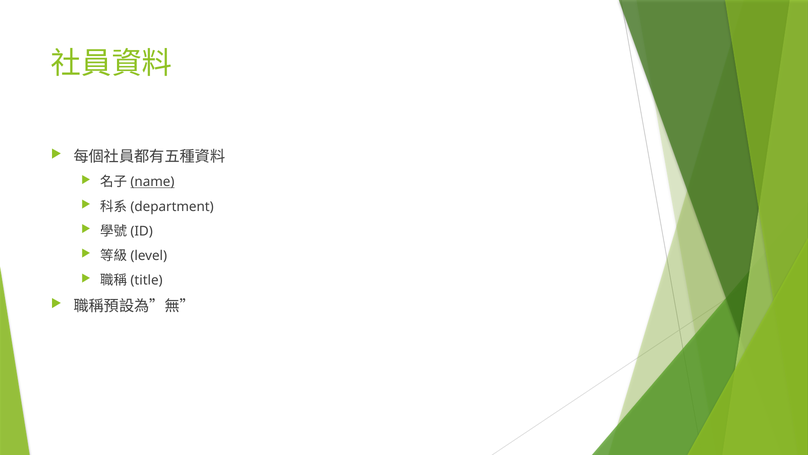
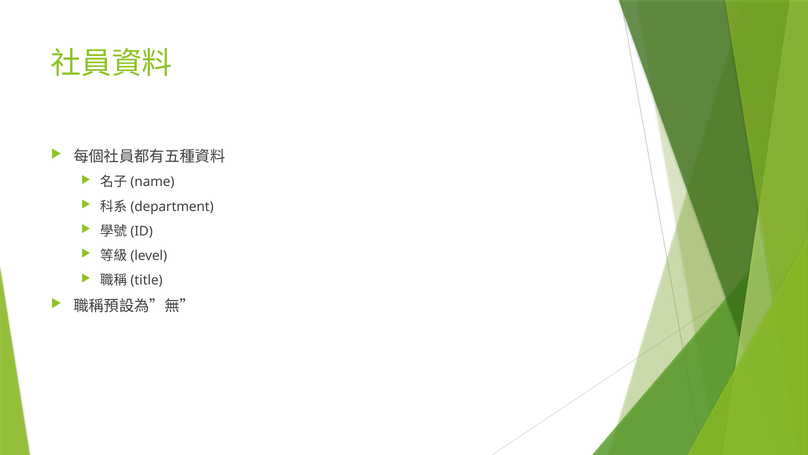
name underline: present -> none
